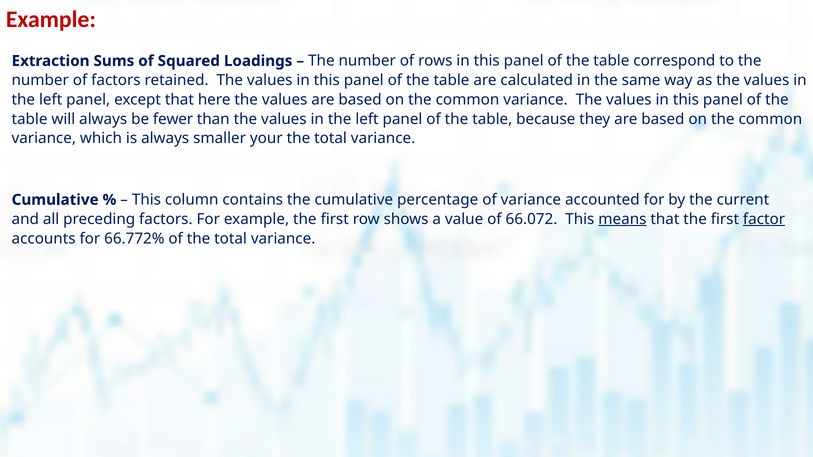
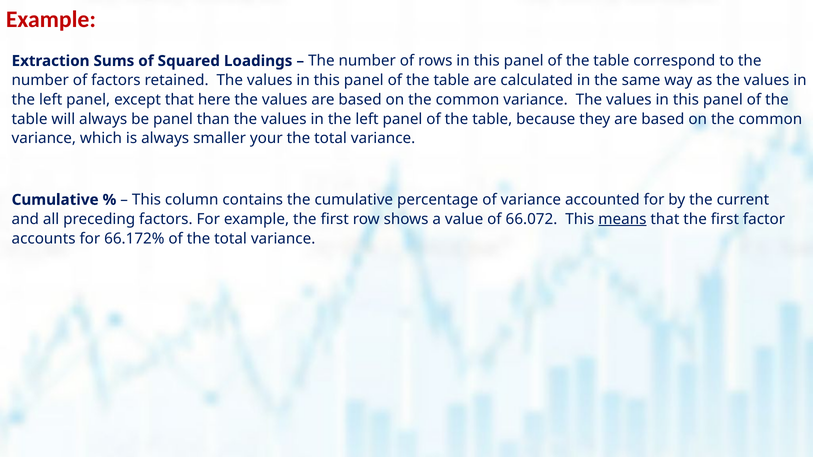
be fewer: fewer -> panel
factor underline: present -> none
66.772%: 66.772% -> 66.172%
